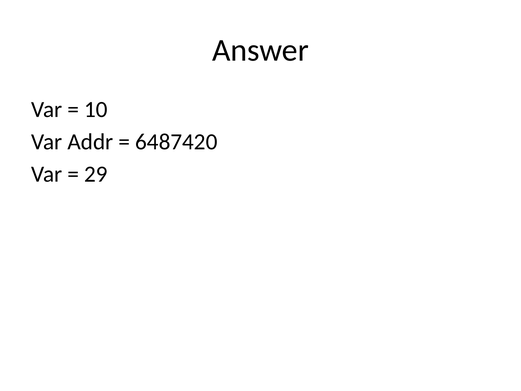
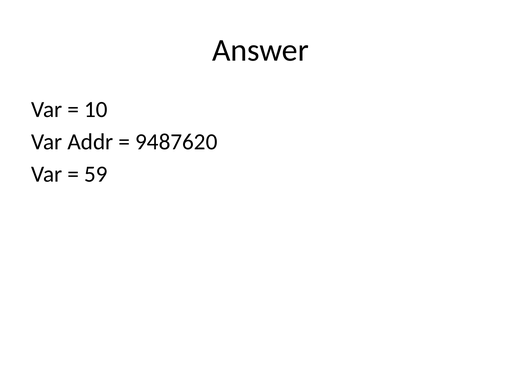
6487420: 6487420 -> 9487620
29: 29 -> 59
